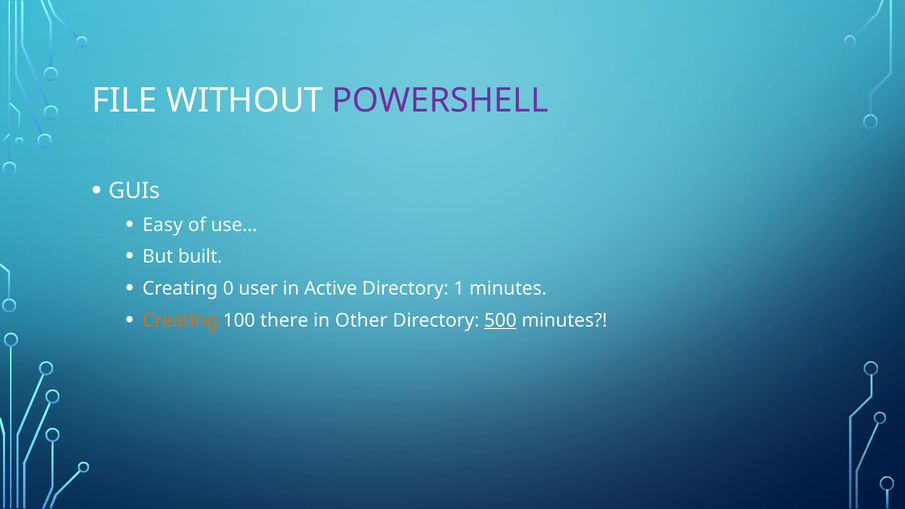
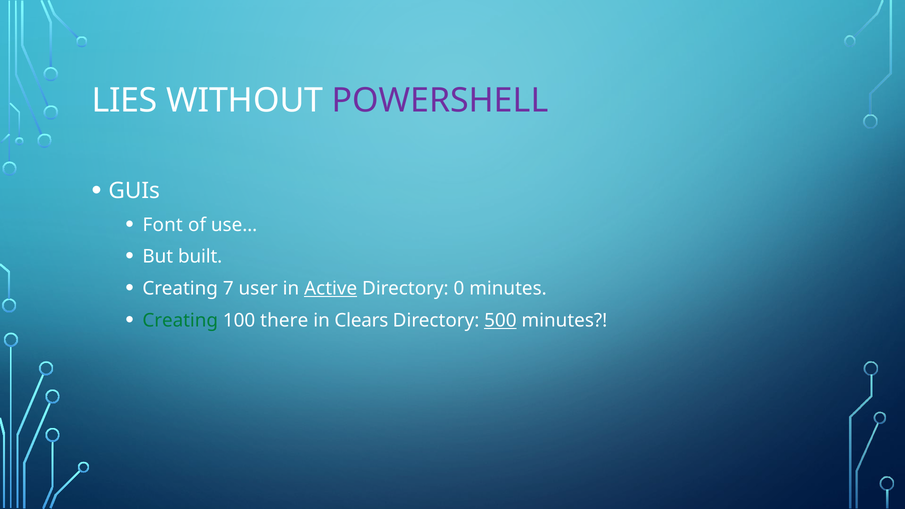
FILE: FILE -> LIES
Easy: Easy -> Font
0: 0 -> 7
Active underline: none -> present
1: 1 -> 0
Creating at (180, 320) colour: orange -> green
Other: Other -> Clears
